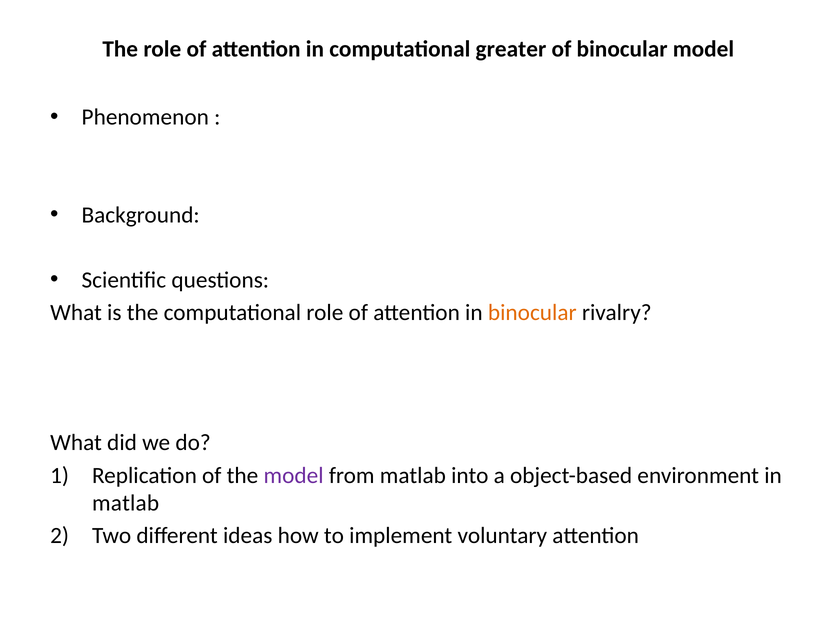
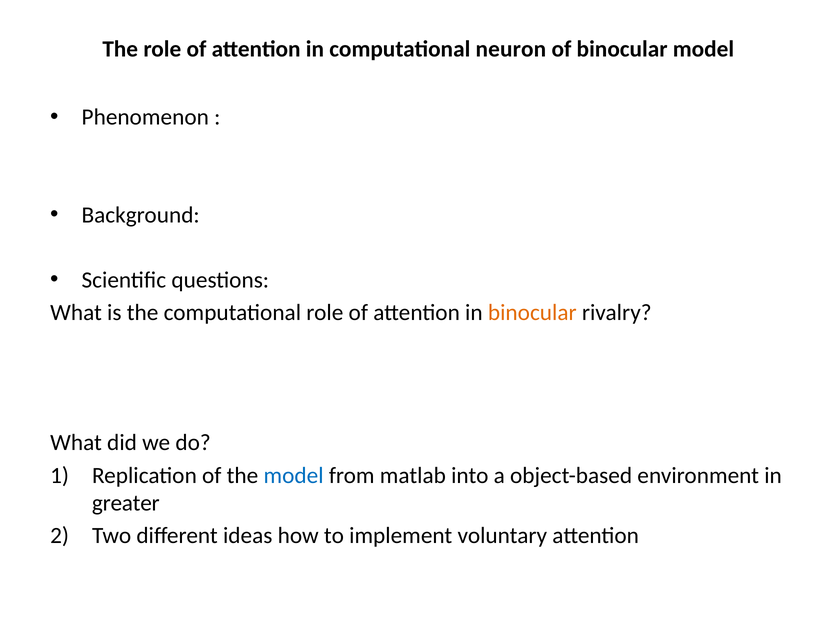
greater: greater -> neuron
model at (294, 476) colour: purple -> blue
matlab at (126, 504): matlab -> greater
